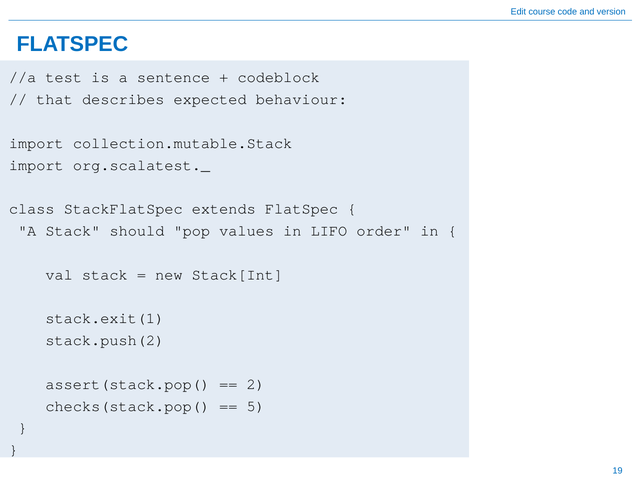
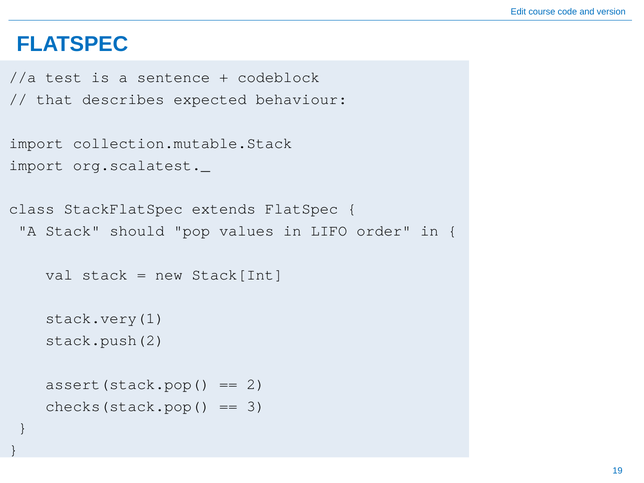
stack.exit(1: stack.exit(1 -> stack.very(1
5: 5 -> 3
